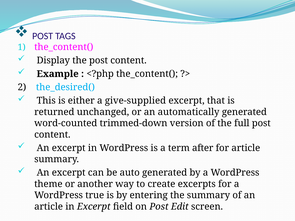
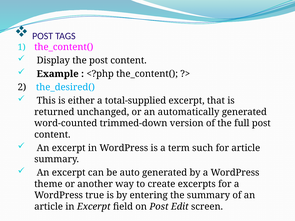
give-supplied: give-supplied -> total-supplied
after: after -> such
